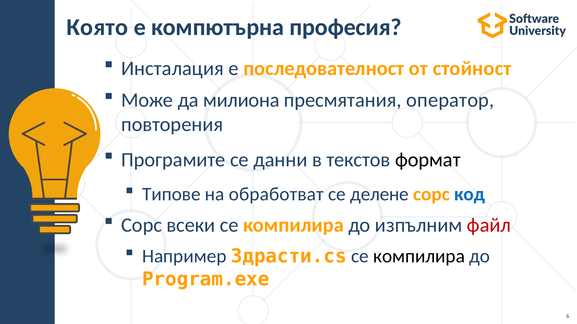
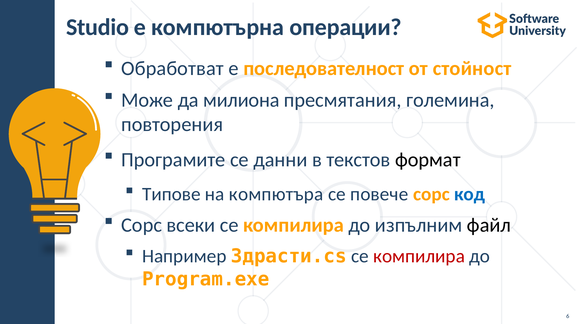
Която: Която -> Studio
професия: професия -> операции
Инсталация: Инсталация -> Обработват
оператор: оператор -> големина
обработват: обработват -> компютъра
делене: делене -> повече
файл colour: red -> black
компилира at (419, 257) colour: black -> red
